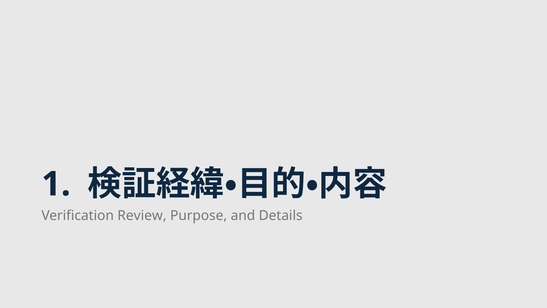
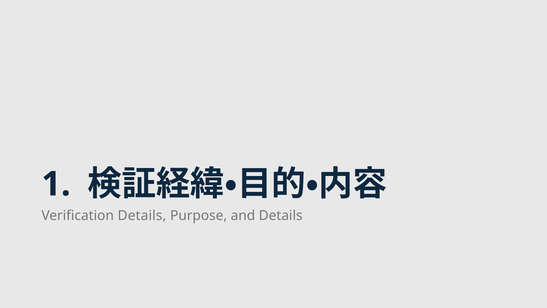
Verification Review: Review -> Details
